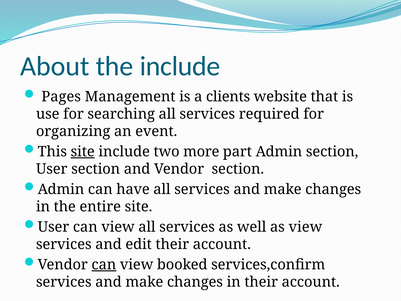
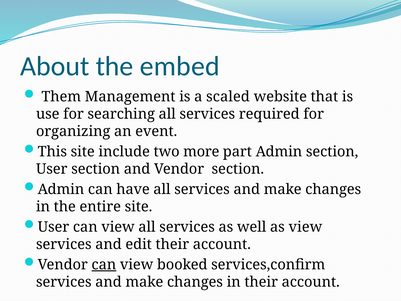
the include: include -> embed
Pages: Pages -> Them
clients: clients -> scaled
site at (83, 152) underline: present -> none
